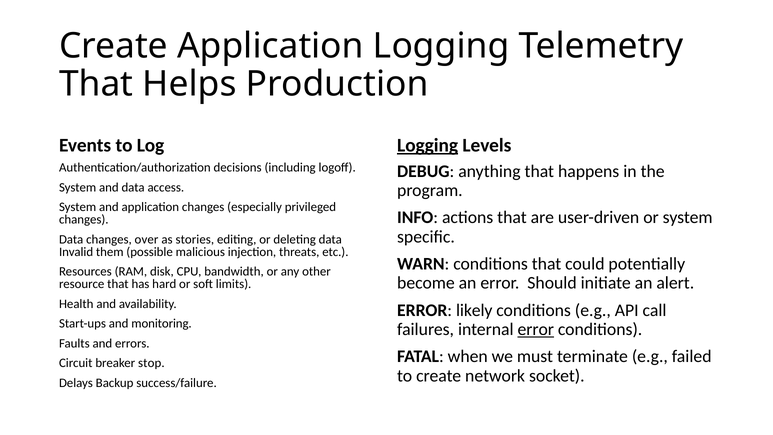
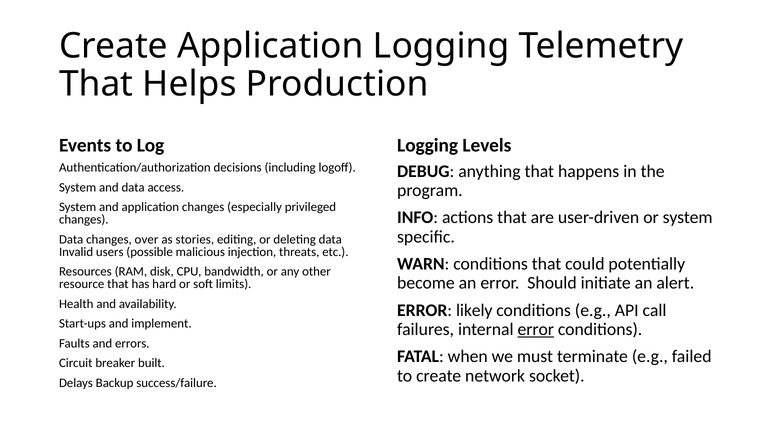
Logging at (428, 145) underline: present -> none
them: them -> users
monitoring: monitoring -> implement
stop: stop -> built
